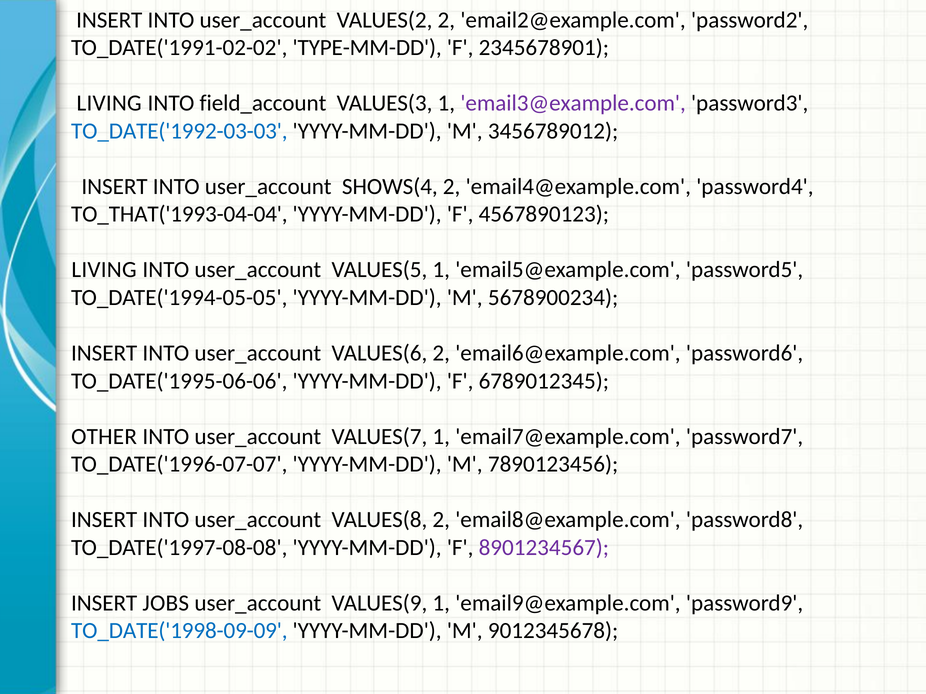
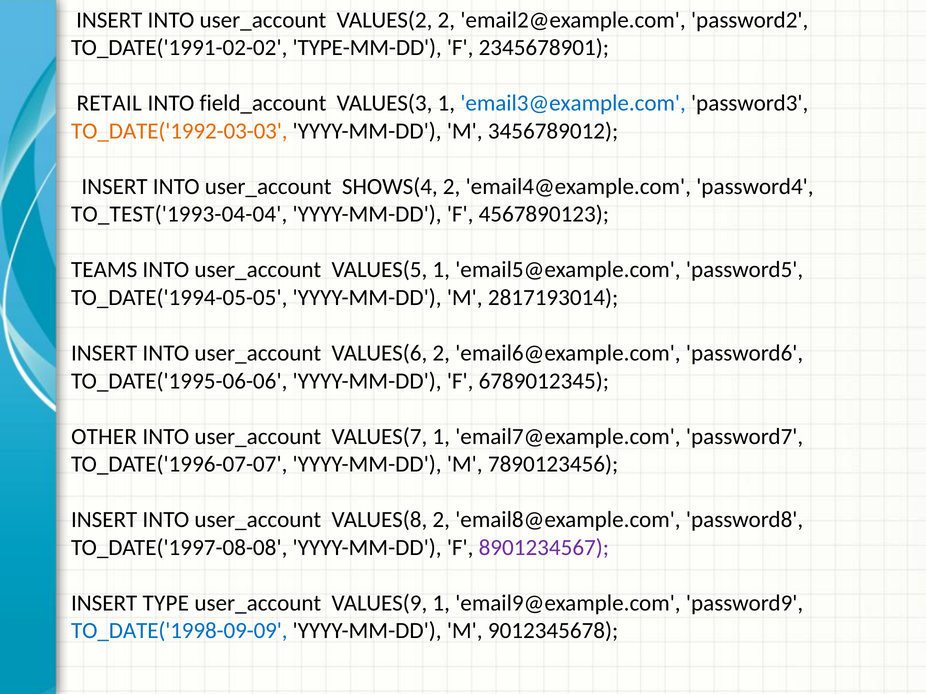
LIVING at (109, 103): LIVING -> RETAIL
email3@example.com colour: purple -> blue
TO_DATE('1992-03-03 colour: blue -> orange
TO_THAT('1993-04-04: TO_THAT('1993-04-04 -> TO_TEST('1993-04-04
LIVING at (104, 270): LIVING -> TEAMS
5678900234: 5678900234 -> 2817193014
JOBS: JOBS -> TYPE
